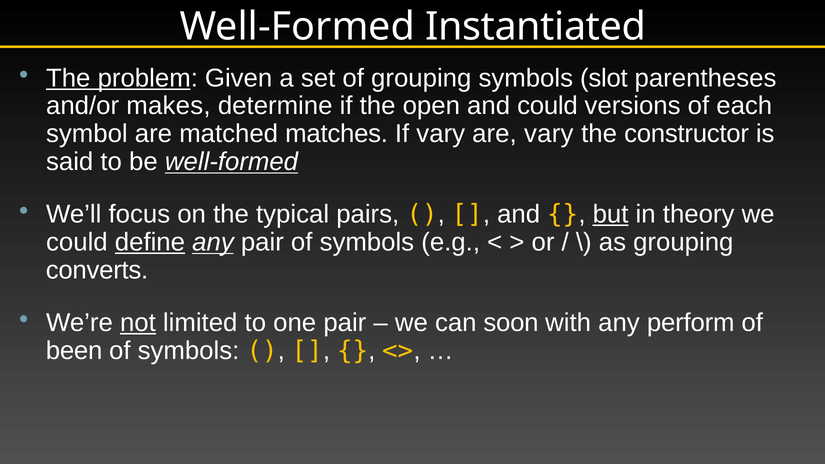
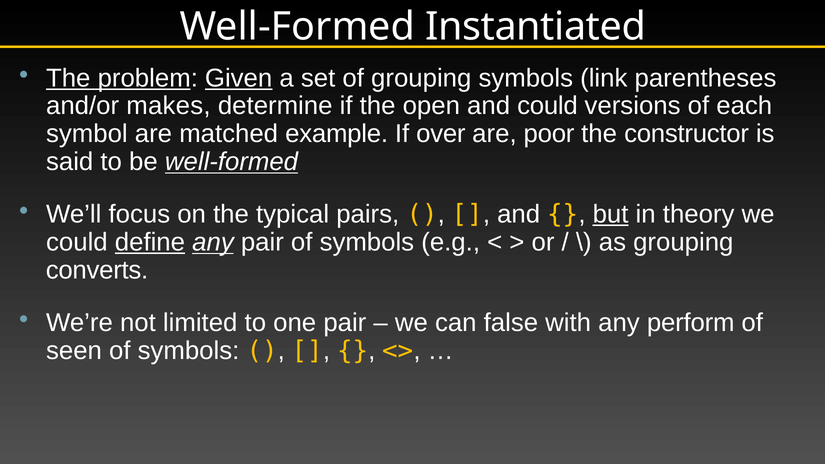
Given underline: none -> present
slot: slot -> link
matches: matches -> example
If vary: vary -> over
are vary: vary -> poor
not underline: present -> none
soon: soon -> false
been: been -> seen
